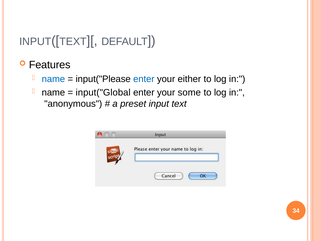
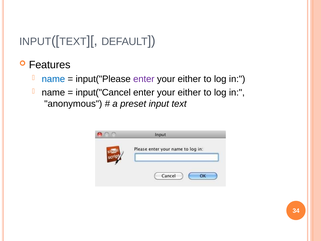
enter at (144, 79) colour: blue -> purple
input("Global: input("Global -> input("Cancel
some at (189, 92): some -> either
